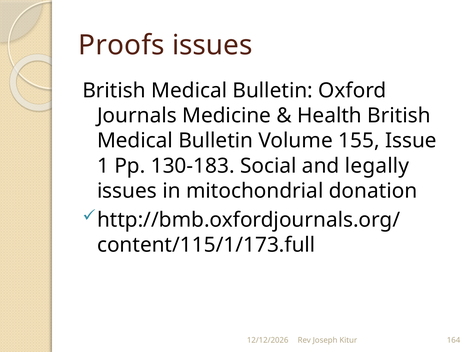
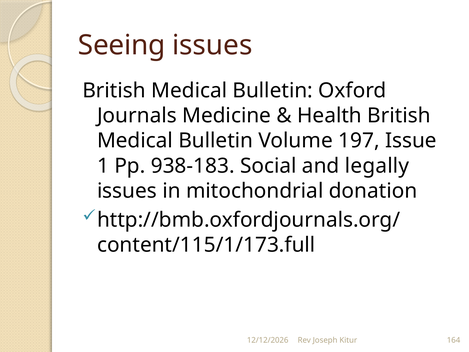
Proofs: Proofs -> Seeing
155: 155 -> 197
130-183: 130-183 -> 938-183
